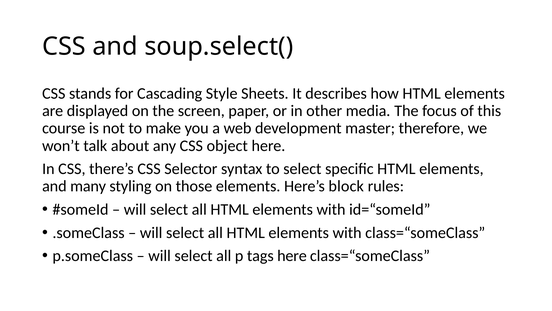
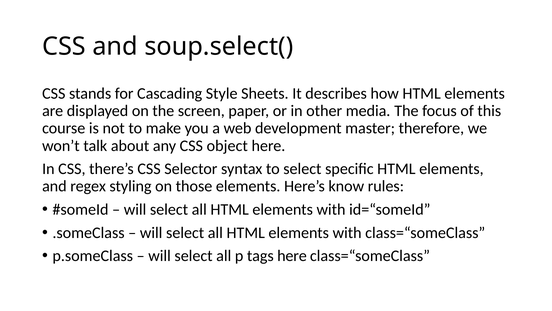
many: many -> regex
block: block -> know
